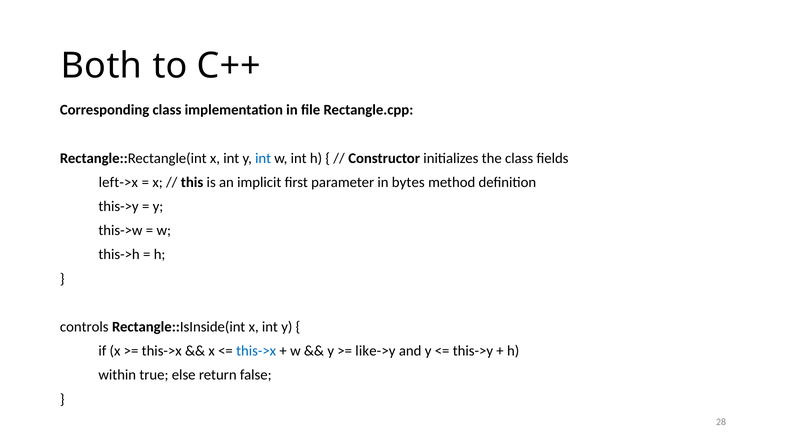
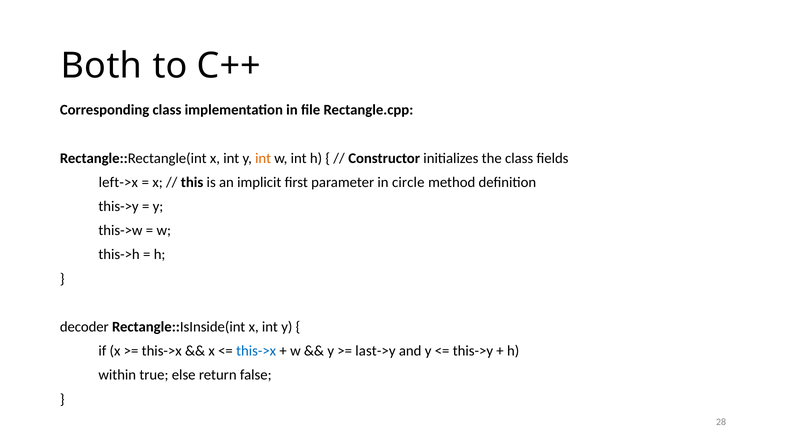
int at (263, 158) colour: blue -> orange
bytes: bytes -> circle
controls: controls -> decoder
like->y: like->y -> last->y
